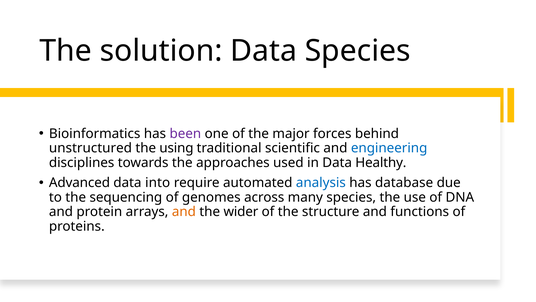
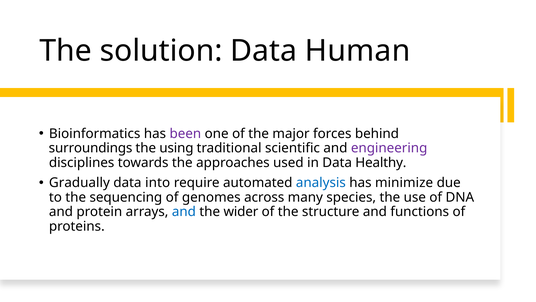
Data Species: Species -> Human
unstructured: unstructured -> surroundings
engineering colour: blue -> purple
Advanced: Advanced -> Gradually
database: database -> minimize
and at (184, 211) colour: orange -> blue
